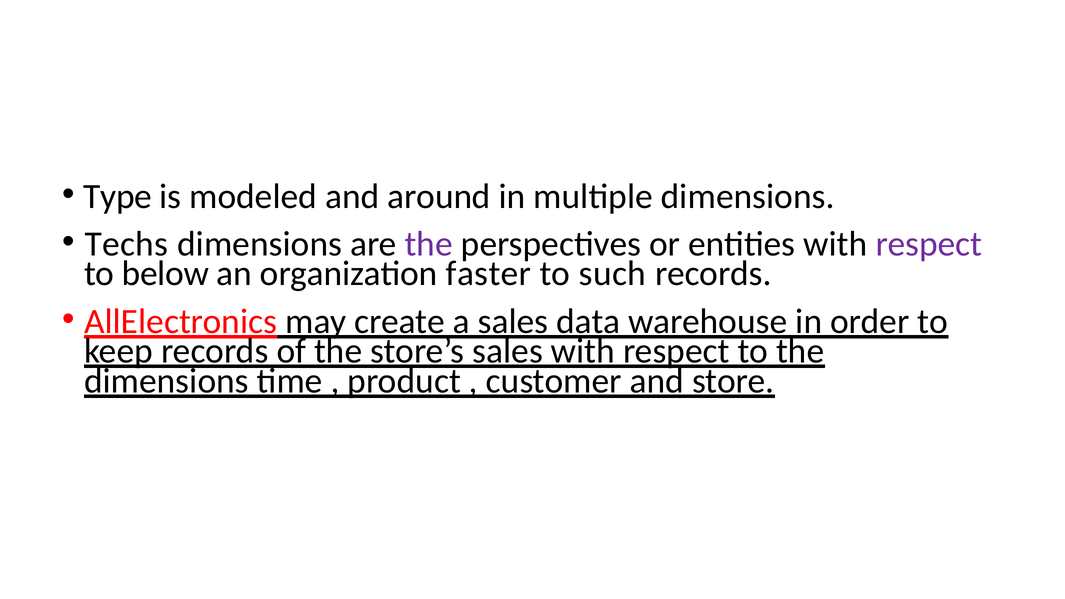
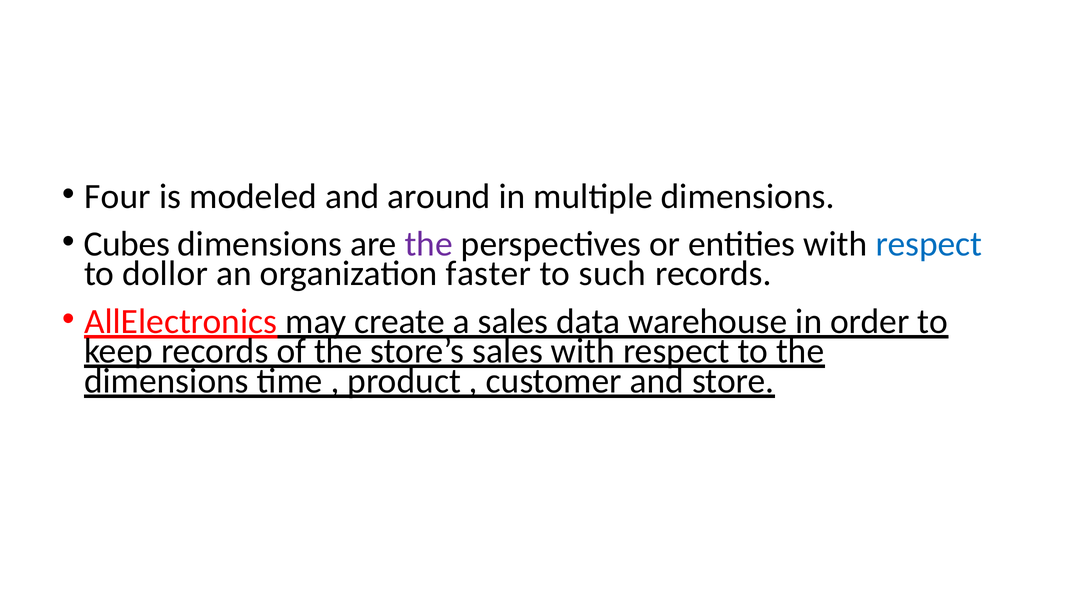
Type: Type -> Four
Techs: Techs -> Cubes
respect at (929, 244) colour: purple -> blue
below: below -> dollor
